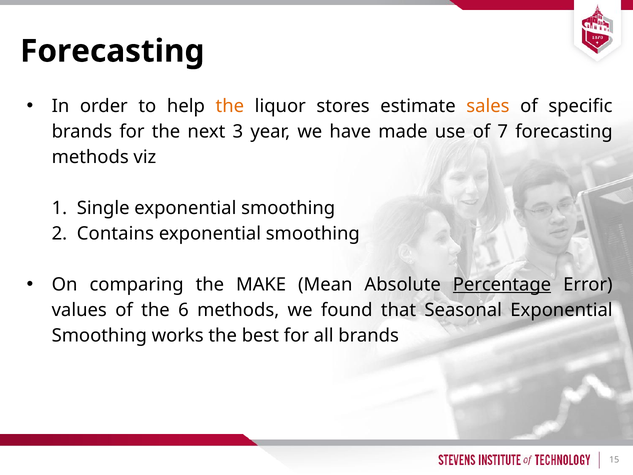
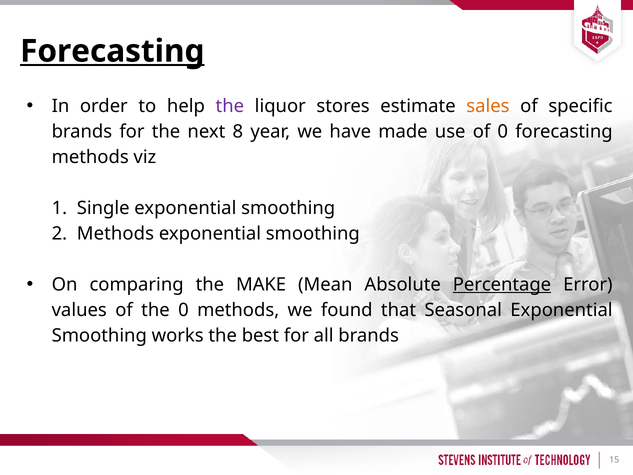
Forecasting at (112, 51) underline: none -> present
the at (230, 106) colour: orange -> purple
3: 3 -> 8
of 7: 7 -> 0
2 Contains: Contains -> Methods
the 6: 6 -> 0
